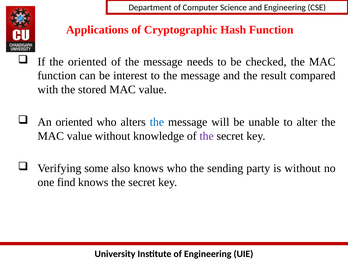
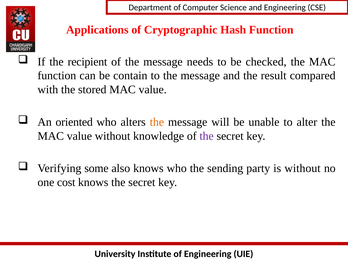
the oriented: oriented -> recipient
interest: interest -> contain
the at (157, 122) colour: blue -> orange
find: find -> cost
